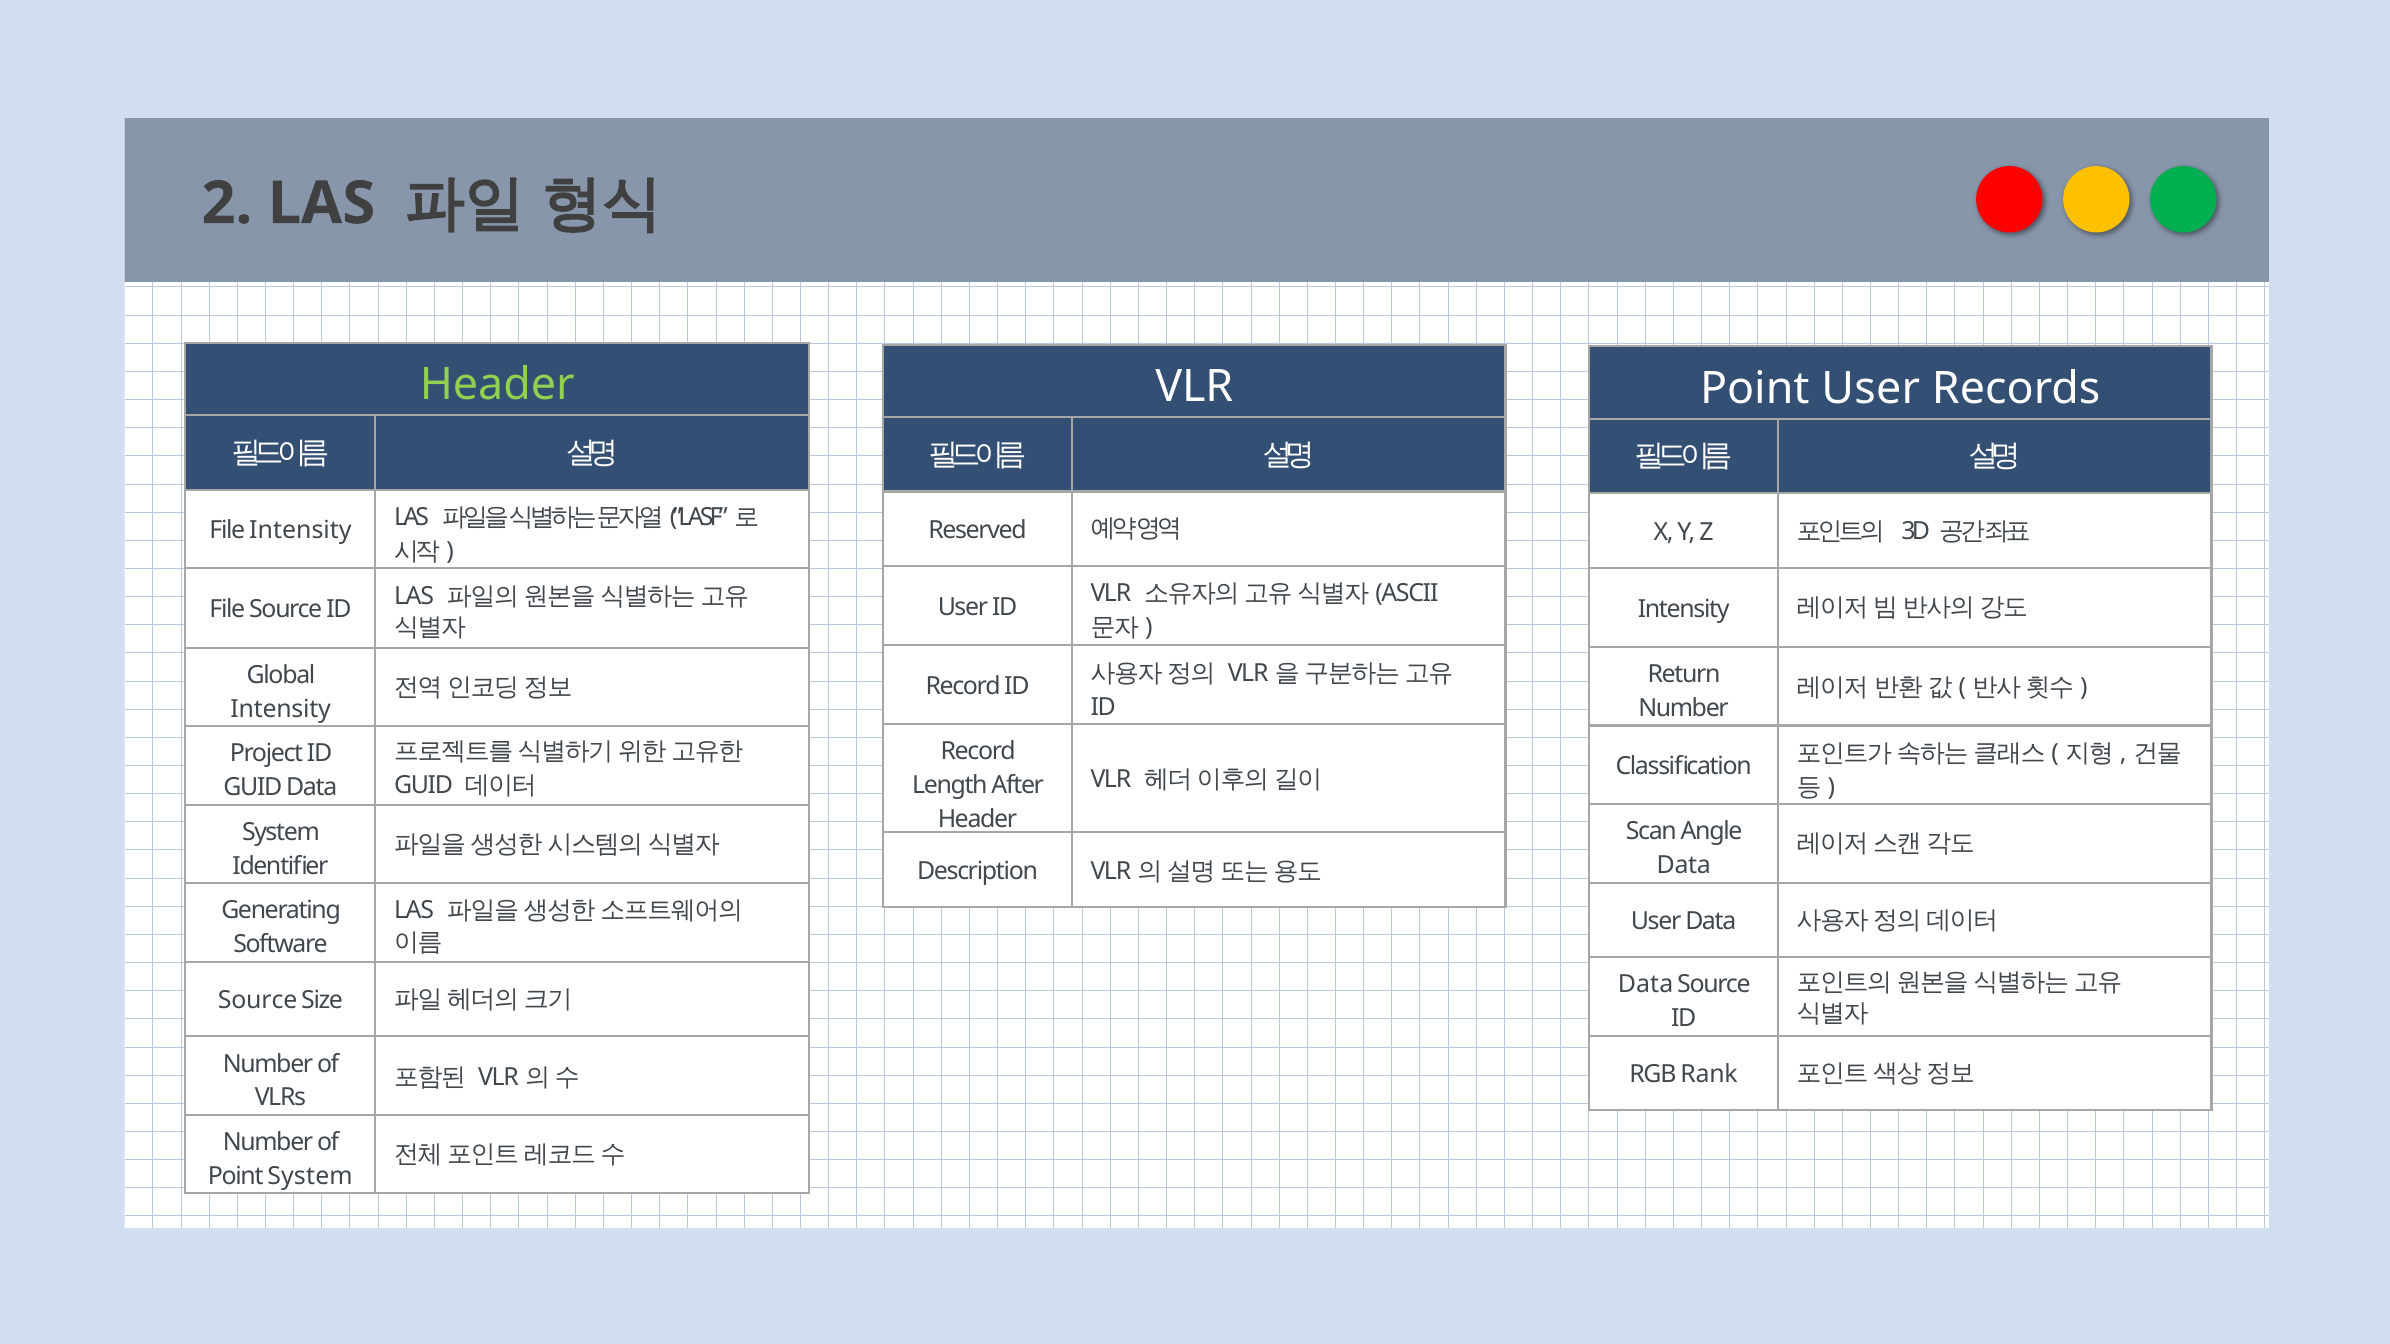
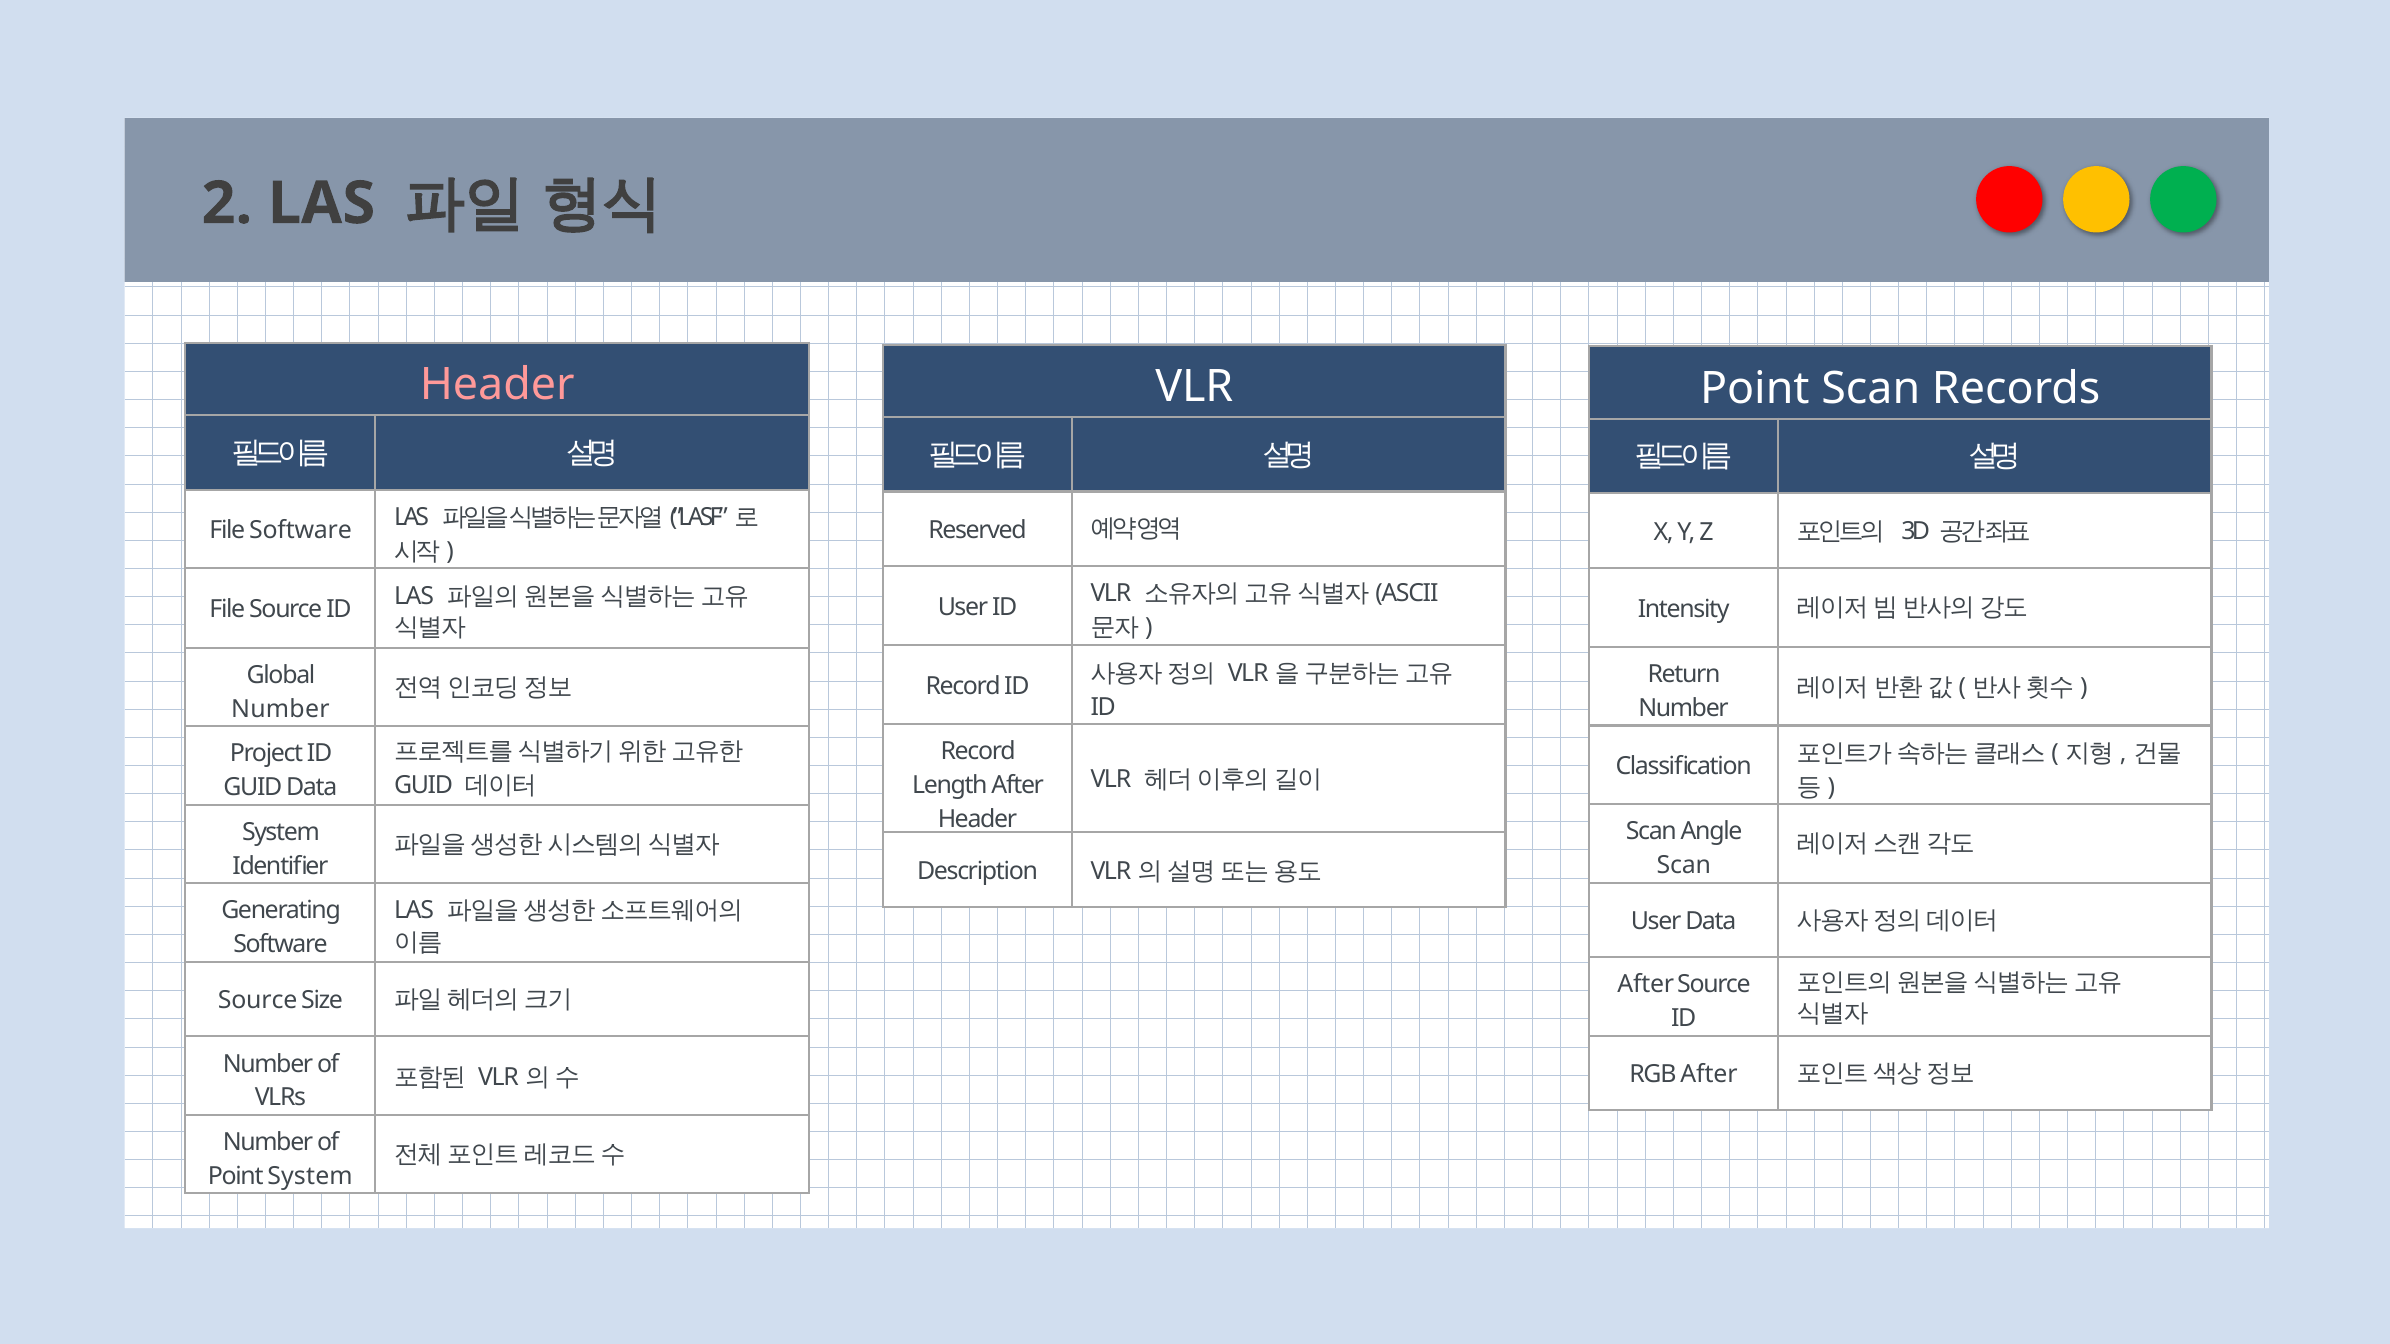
Header at (497, 385) colour: light green -> pink
Point User: User -> Scan
File Intensity: Intensity -> Software
Intensity at (281, 709): Intensity -> Number
Data at (1684, 866): Data -> Scan
Data at (1646, 985): Data -> After
RGB Rank: Rank -> After
